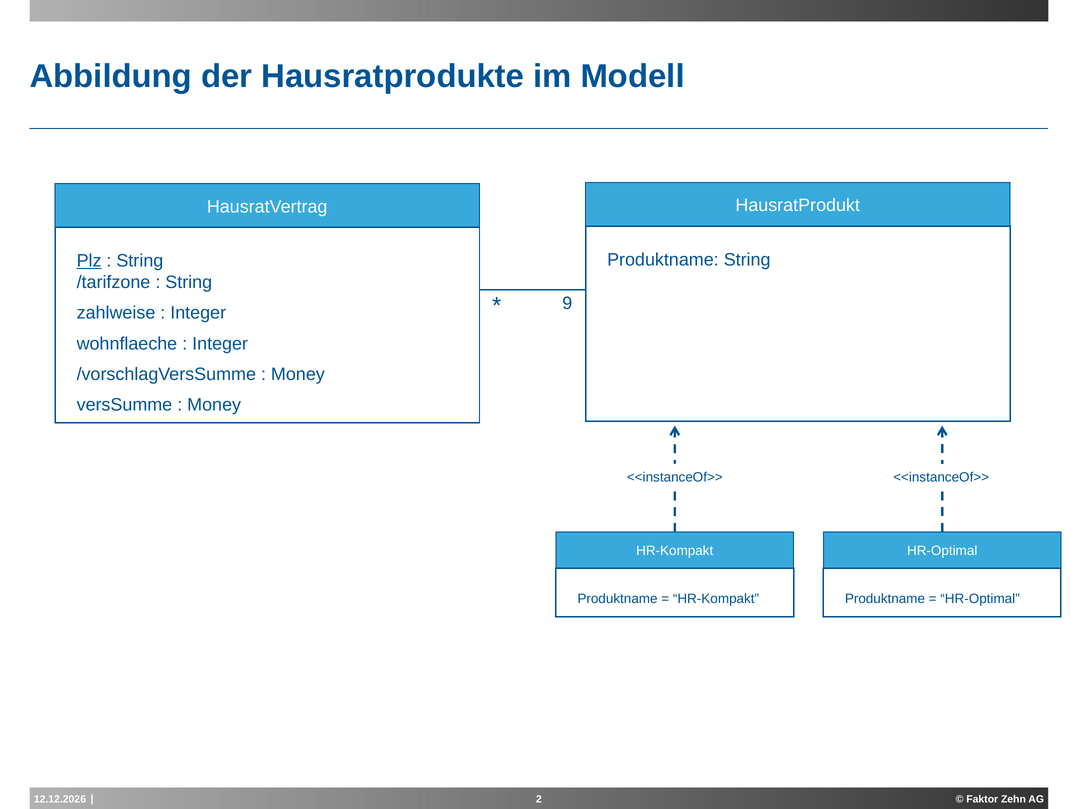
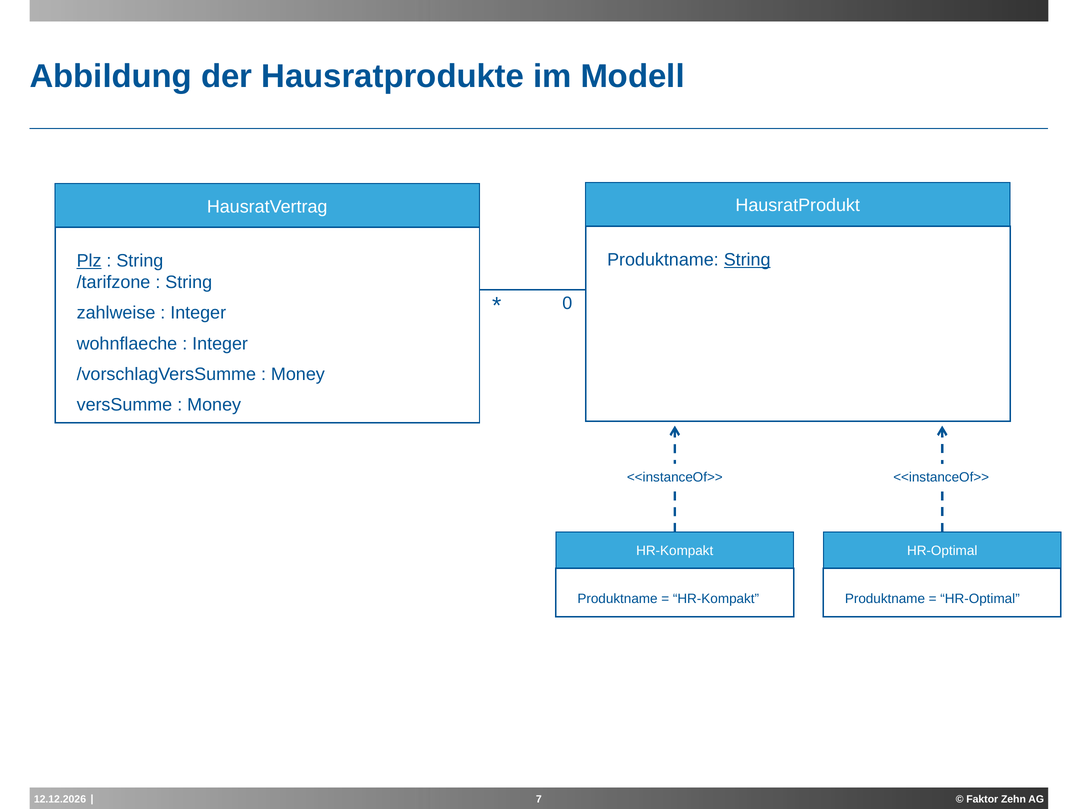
String at (747, 260) underline: none -> present
9: 9 -> 0
2: 2 -> 7
